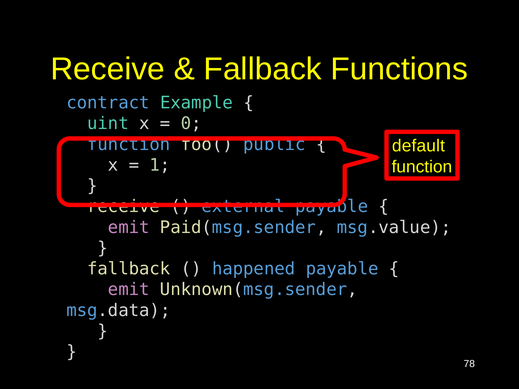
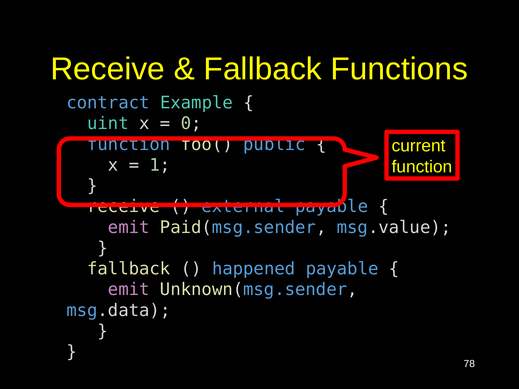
default: default -> current
